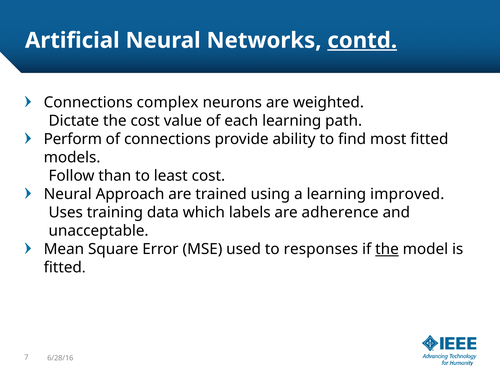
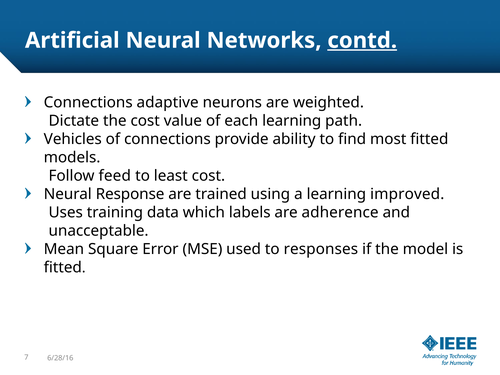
complex: complex -> adaptive
Perform: Perform -> Vehicles
than: than -> feed
Approach: Approach -> Response
the at (387, 249) underline: present -> none
